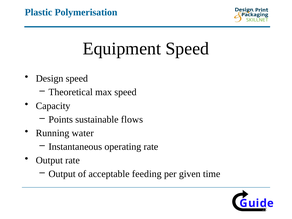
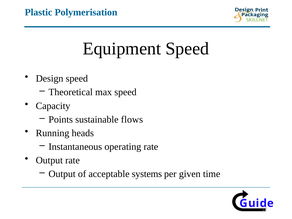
water: water -> heads
feeding: feeding -> systems
